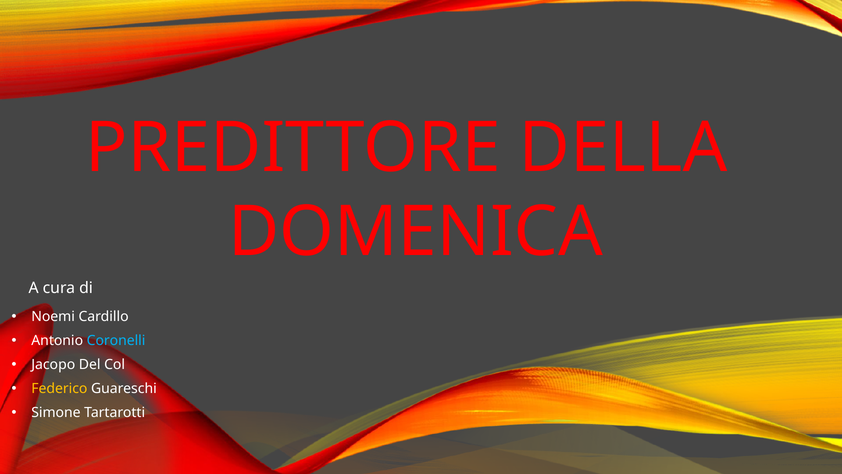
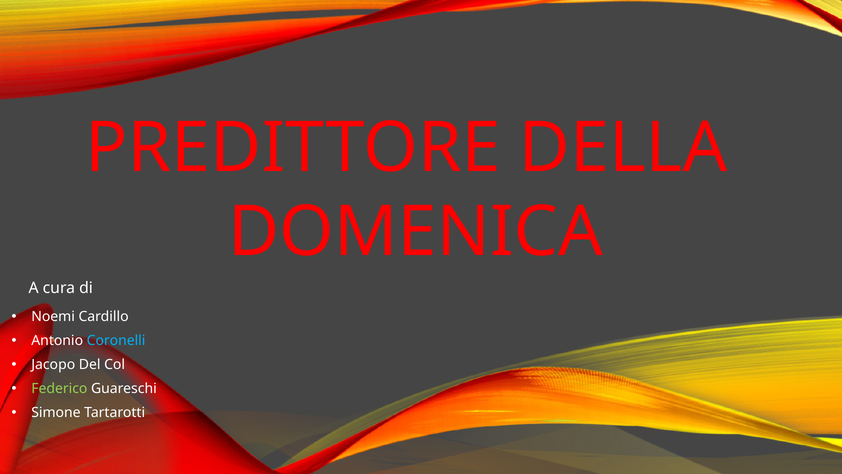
Federico colour: yellow -> light green
